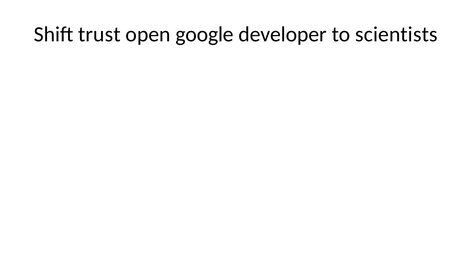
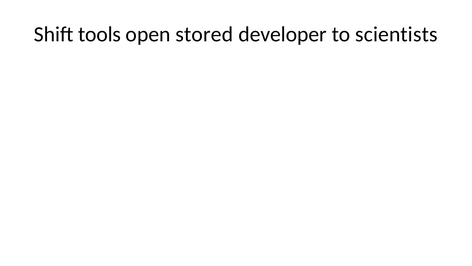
trust: trust -> tools
google: google -> stored
